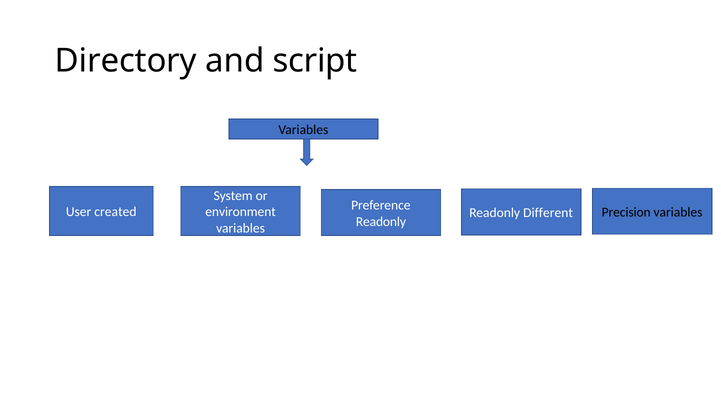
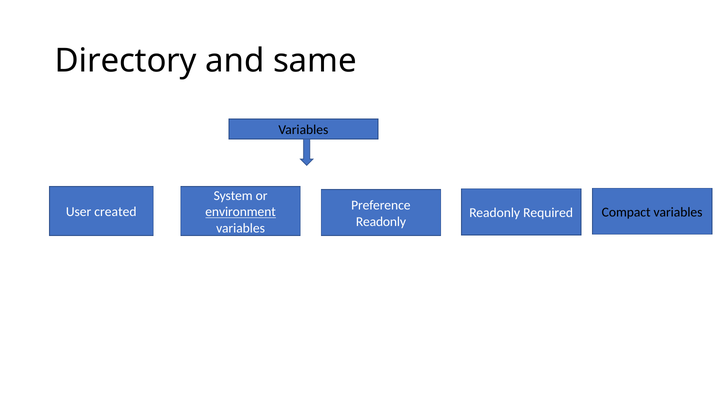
script: script -> same
environment underline: none -> present
Precision: Precision -> Compact
Different: Different -> Required
